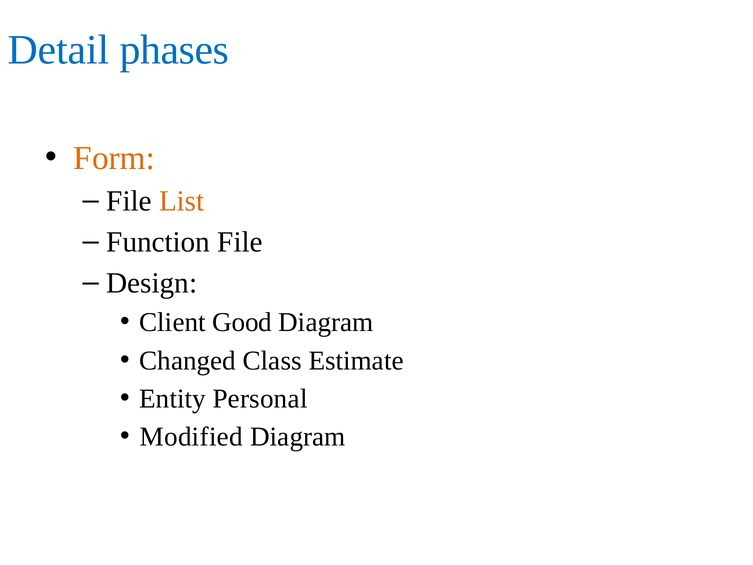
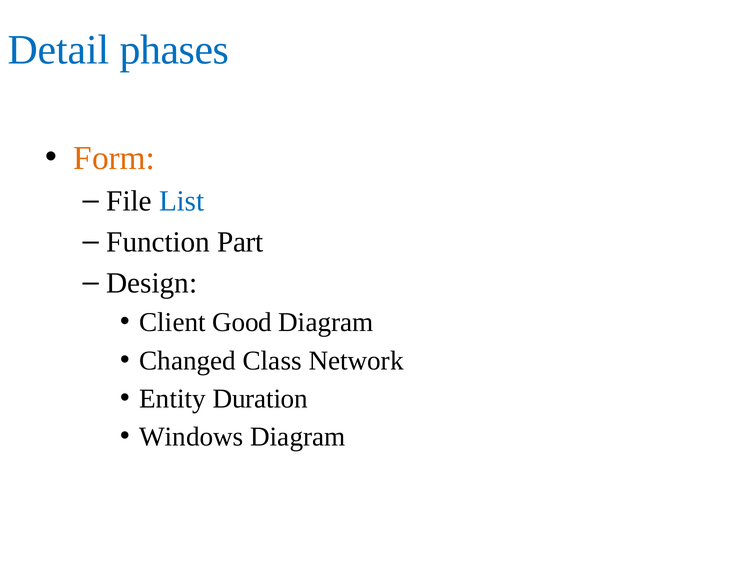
List colour: orange -> blue
Function File: File -> Part
Estimate: Estimate -> Network
Personal: Personal -> Duration
Modified: Modified -> Windows
